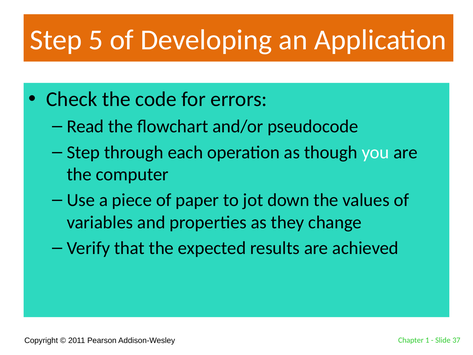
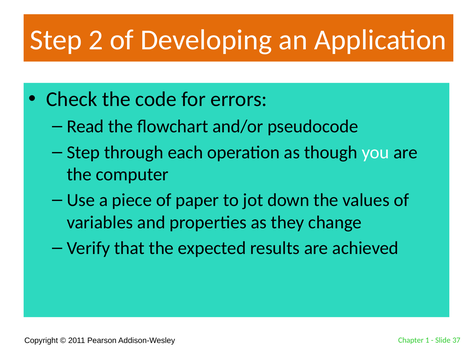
5: 5 -> 2
